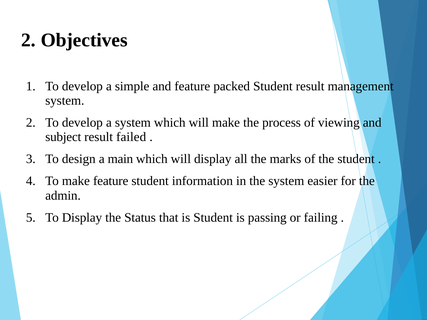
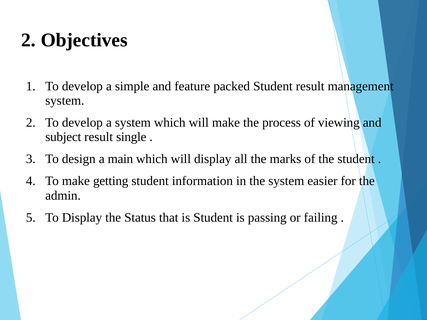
failed: failed -> single
make feature: feature -> getting
